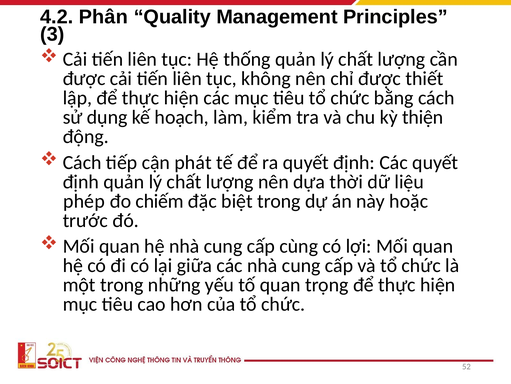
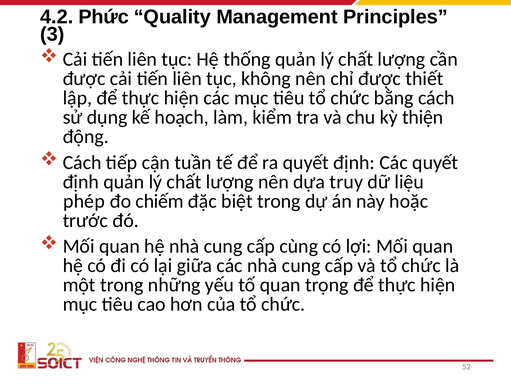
Phân: Phân -> Phức
phát: phát -> tuần
thời: thời -> truy
